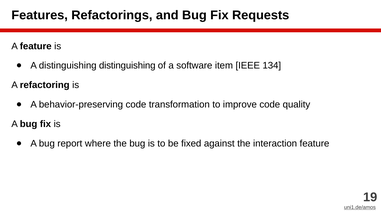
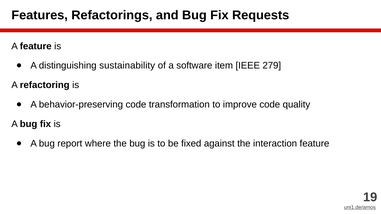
distinguishing distinguishing: distinguishing -> sustainability
134: 134 -> 279
